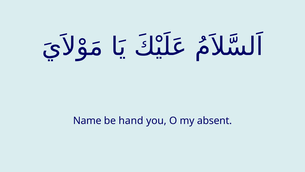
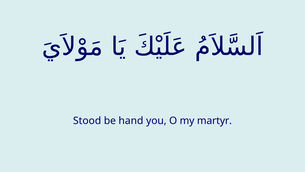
Name: Name -> Stood
absent: absent -> martyr
